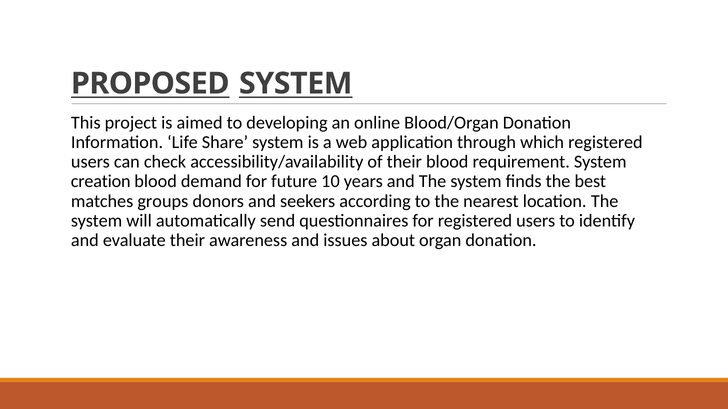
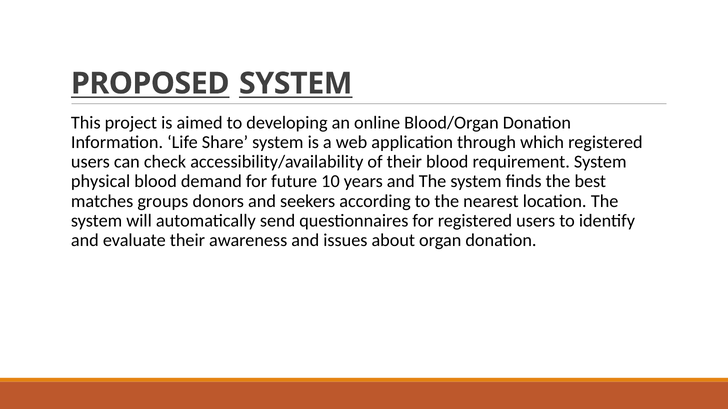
creation: creation -> physical
